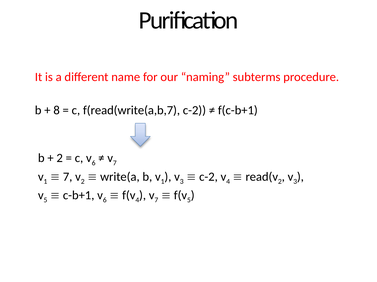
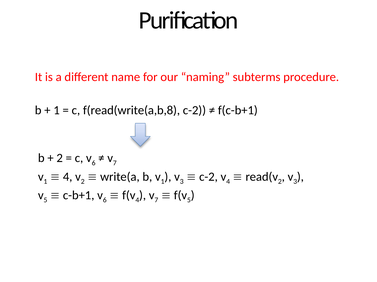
8 at (57, 111): 8 -> 1
f(read(write(a,b,7: f(read(write(a,b,7 -> f(read(write(a,b,8
7 at (68, 177): 7 -> 4
